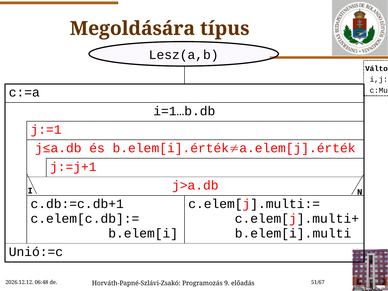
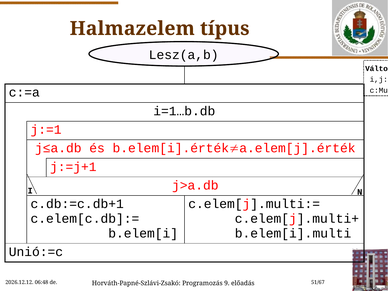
Megoldására: Megoldására -> Halmazelem
